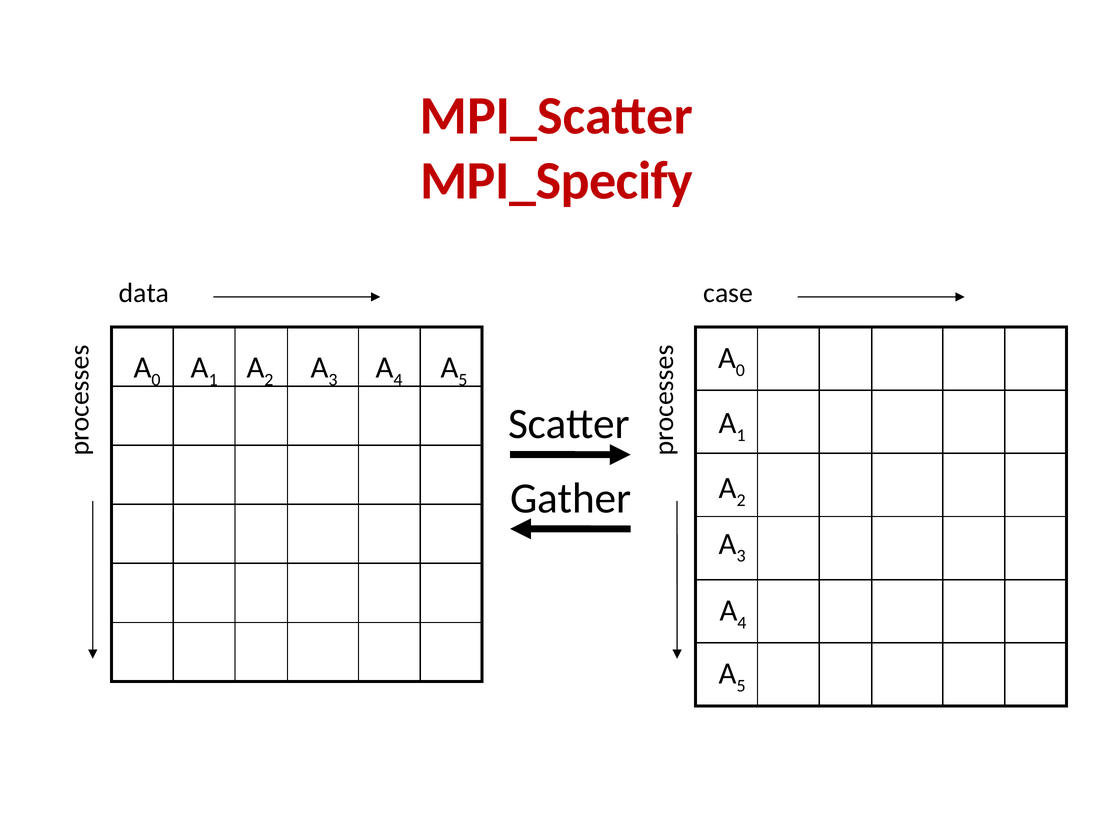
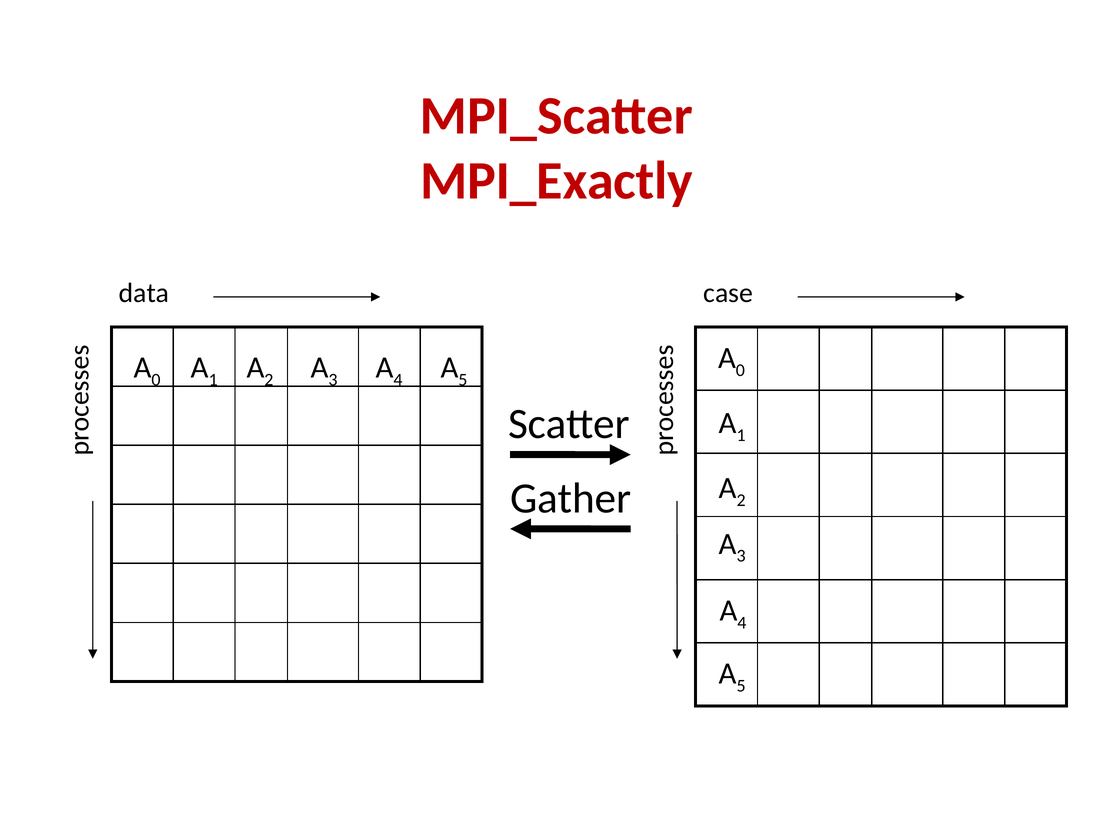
MPI_Specify: MPI_Specify -> MPI_Exactly
